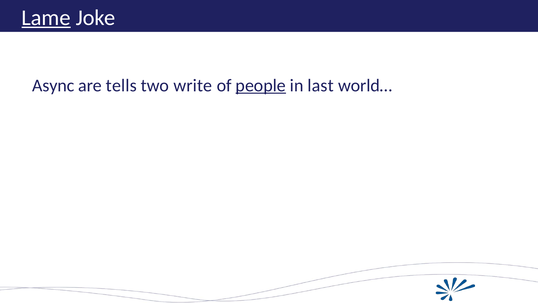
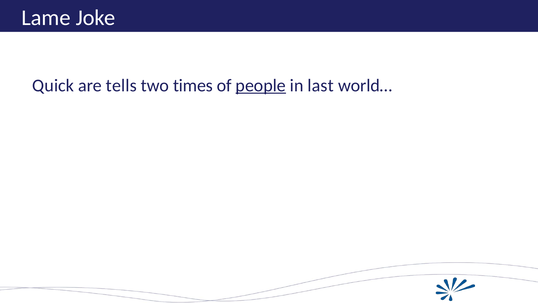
Lame underline: present -> none
Async: Async -> Quick
write: write -> times
